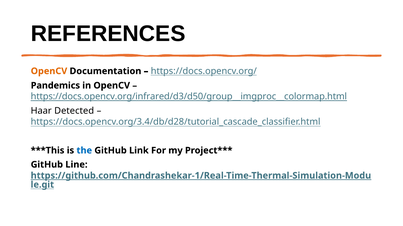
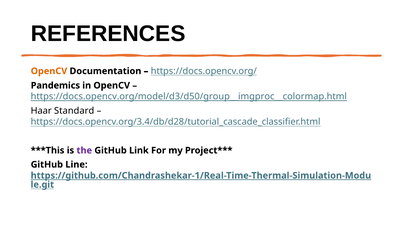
https://docs.opencv.org/infrared/d3/d50/group__imgproc__colormap.html: https://docs.opencv.org/infrared/d3/d50/group__imgproc__colormap.html -> https://docs.opencv.org/model/d3/d50/group__imgproc__colormap.html
Detected: Detected -> Standard
the colour: blue -> purple
